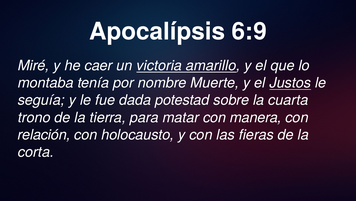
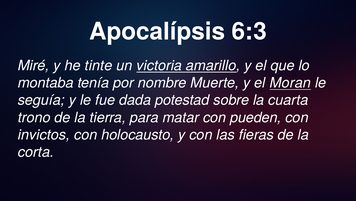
6:9: 6:9 -> 6:3
caer: caer -> tinte
Justos: Justos -> Moran
manera: manera -> pueden
relación: relación -> invictos
